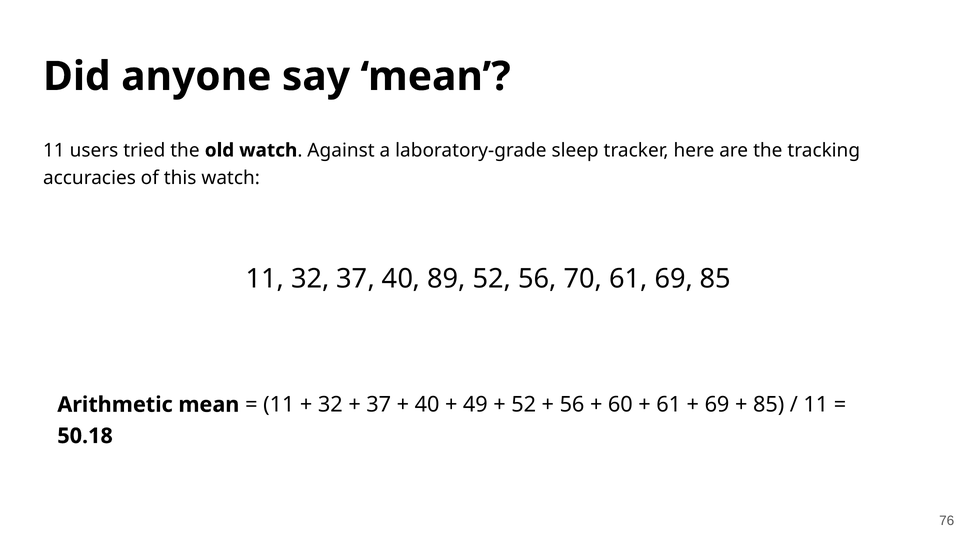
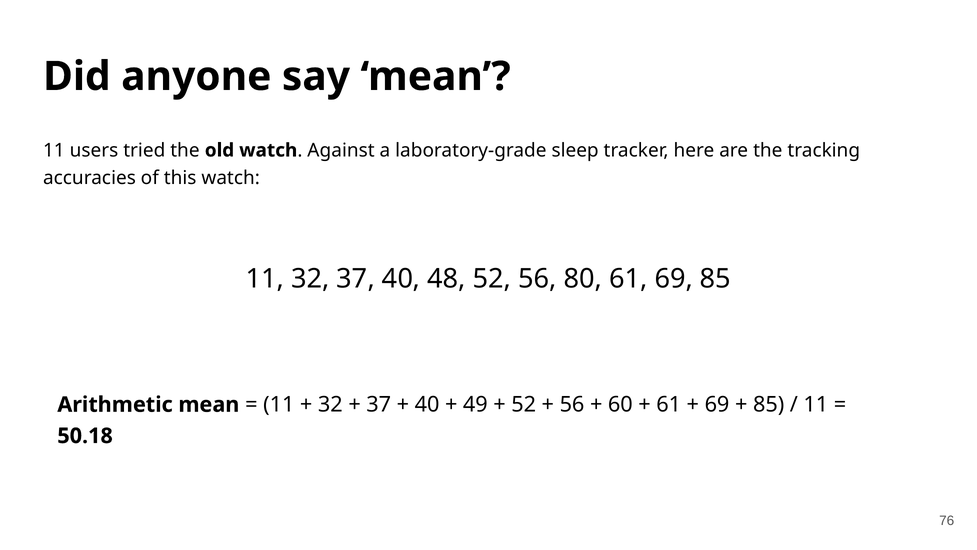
89: 89 -> 48
70: 70 -> 80
